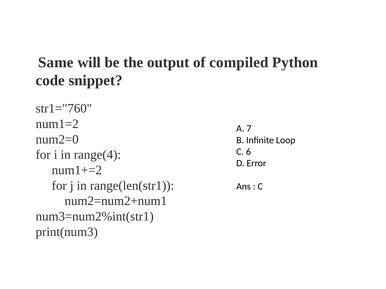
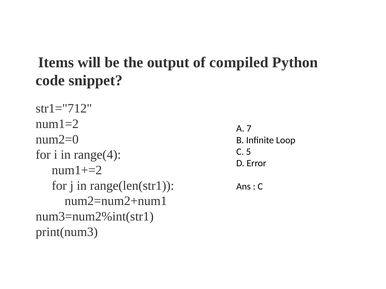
Same: Same -> Items
str1="760: str1="760 -> str1="712
6: 6 -> 5
